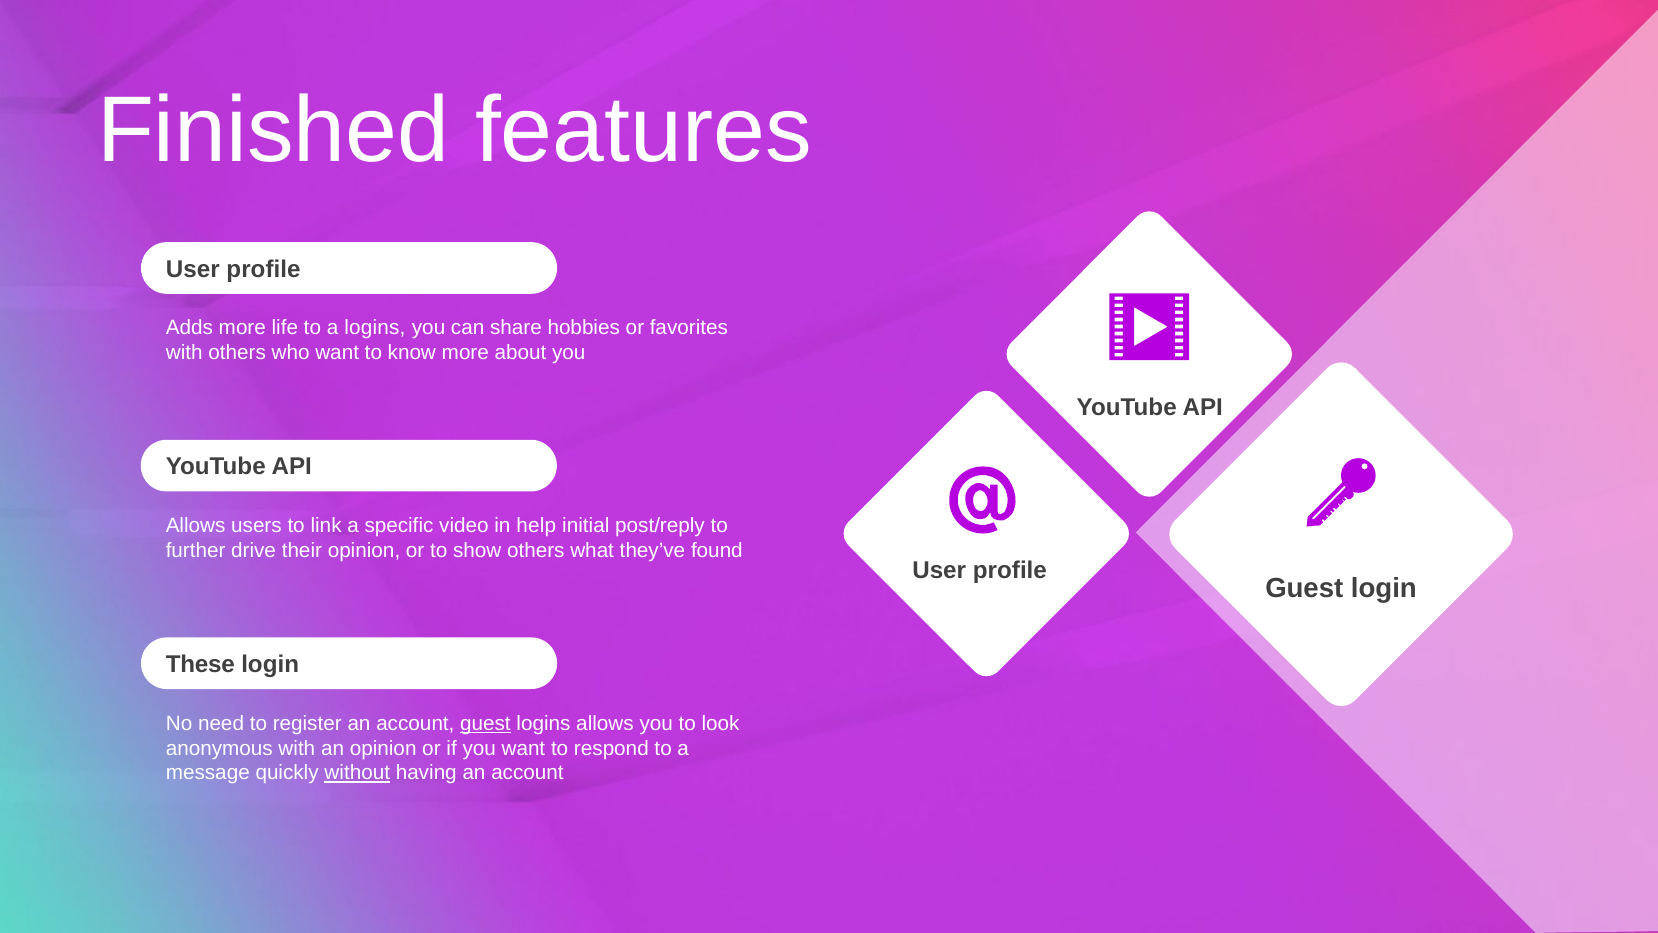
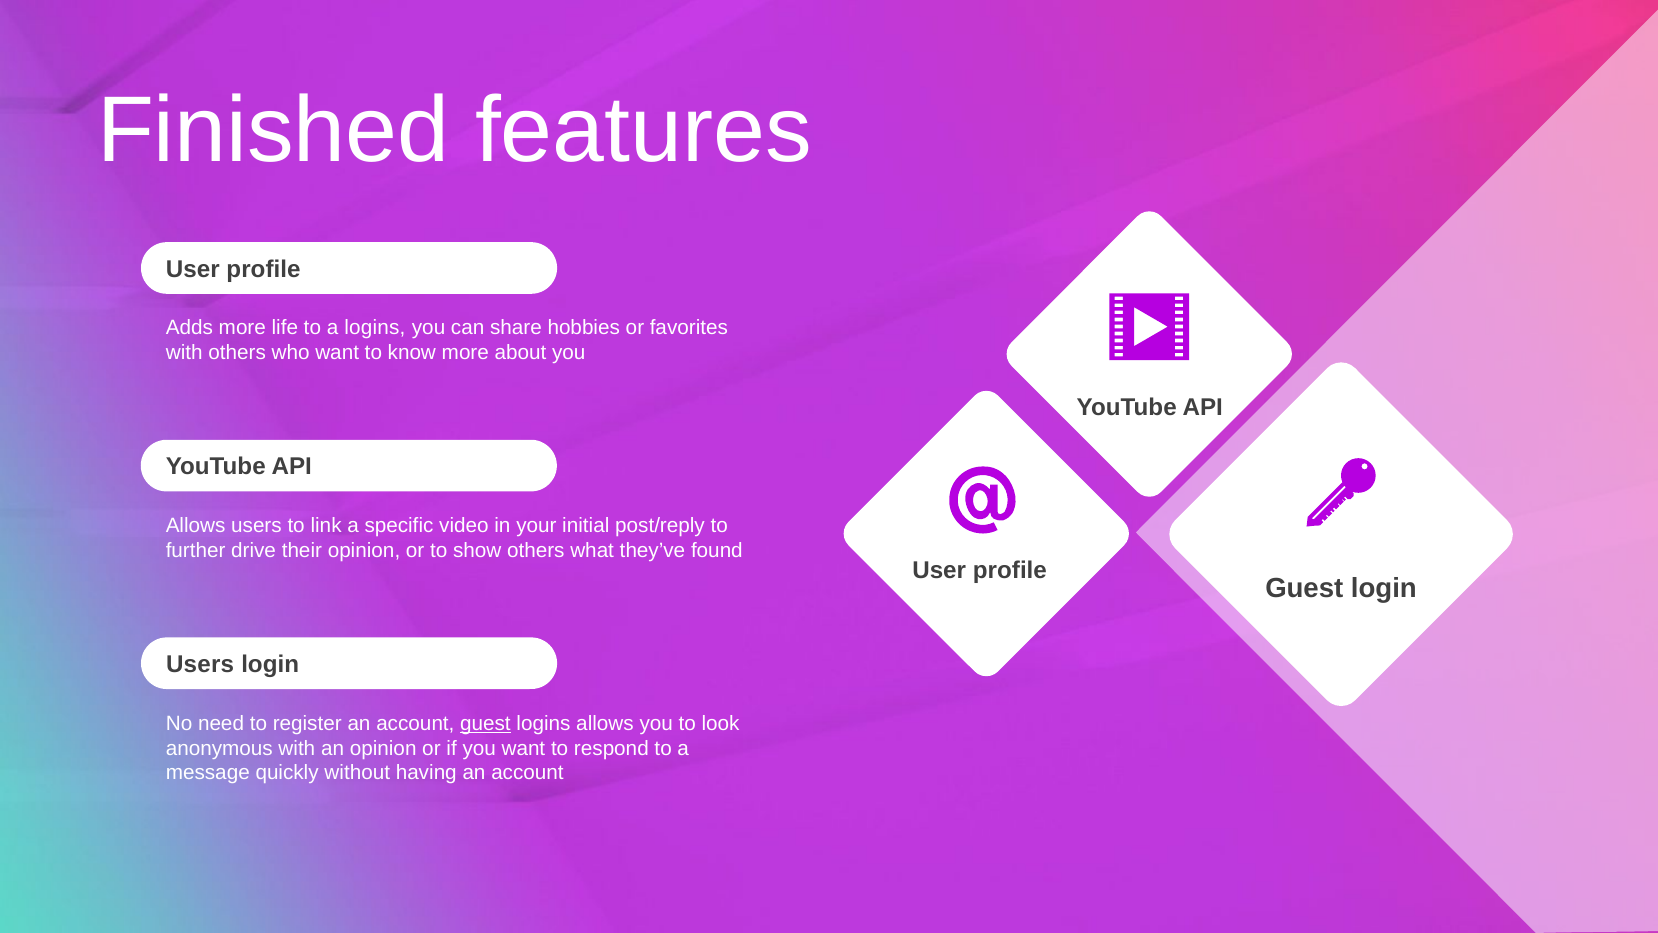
help: help -> your
These at (200, 664): These -> Users
without underline: present -> none
